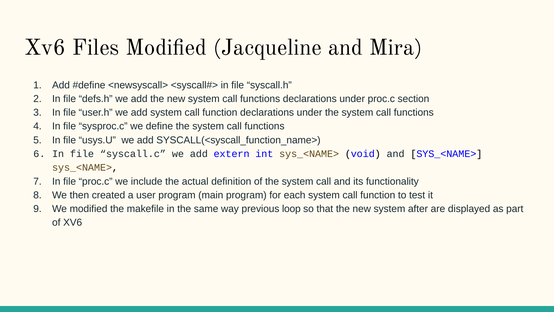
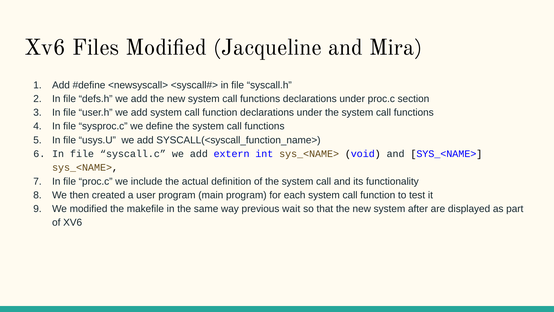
loop: loop -> wait
